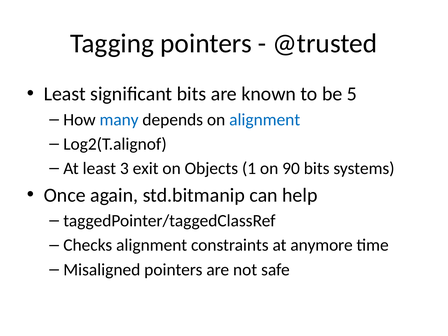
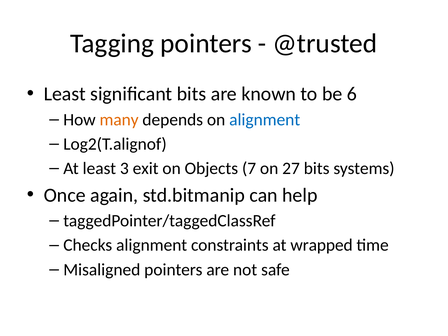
5: 5 -> 6
many colour: blue -> orange
1: 1 -> 7
90: 90 -> 27
anymore: anymore -> wrapped
